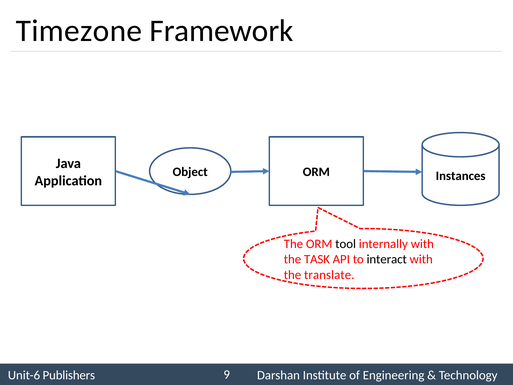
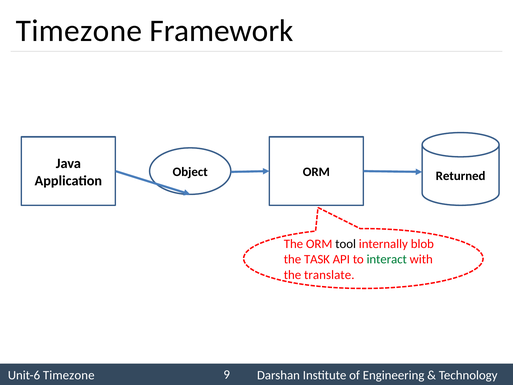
Instances: Instances -> Returned
internally with: with -> blob
interact colour: black -> green
Publishers at (69, 375): Publishers -> Timezone
